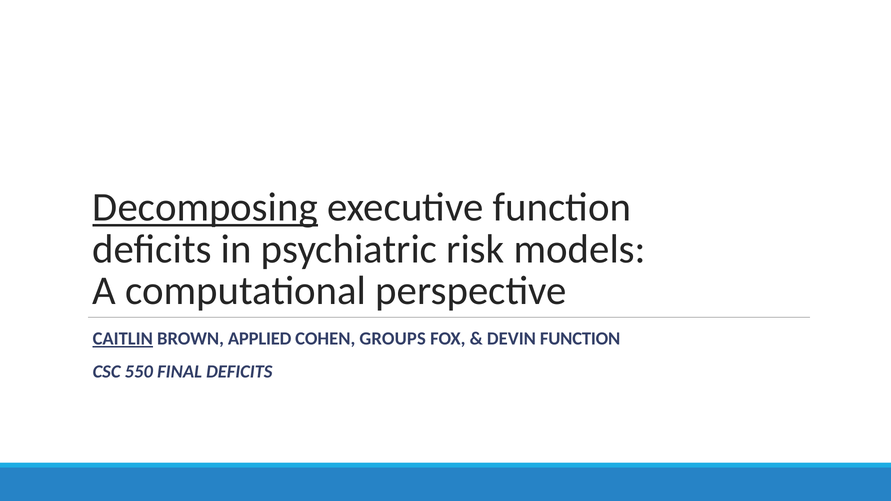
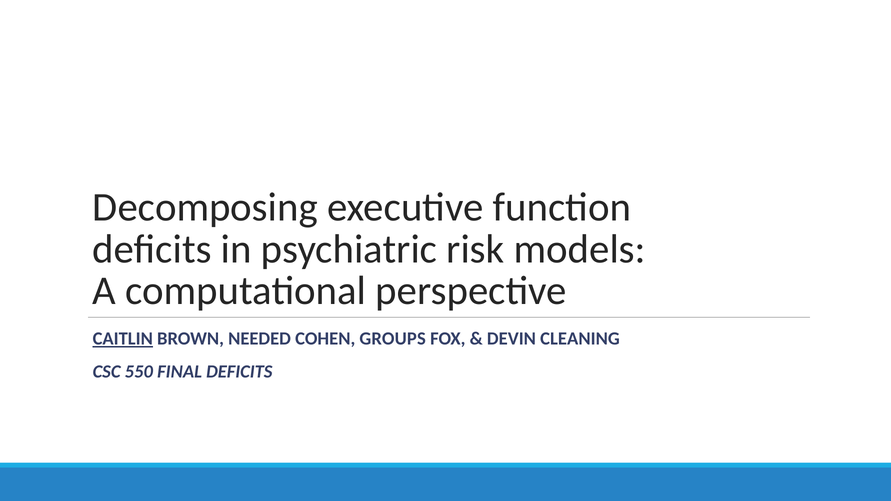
Decomposing underline: present -> none
APPLIED: APPLIED -> NEEDED
DEVIN FUNCTION: FUNCTION -> CLEANING
